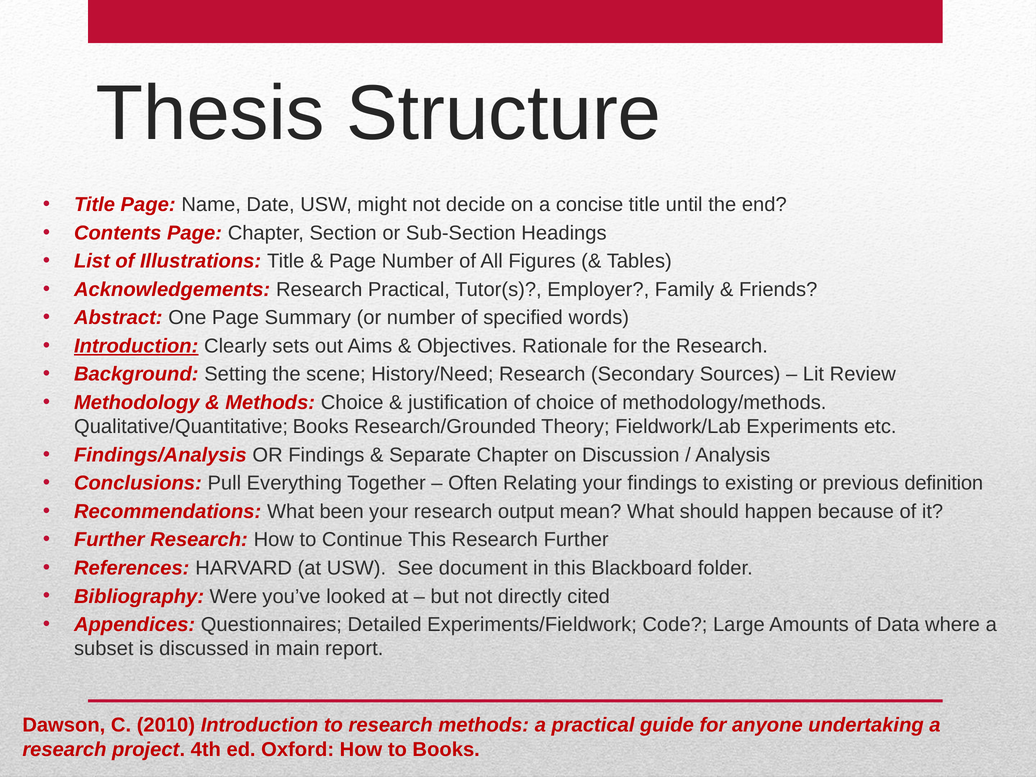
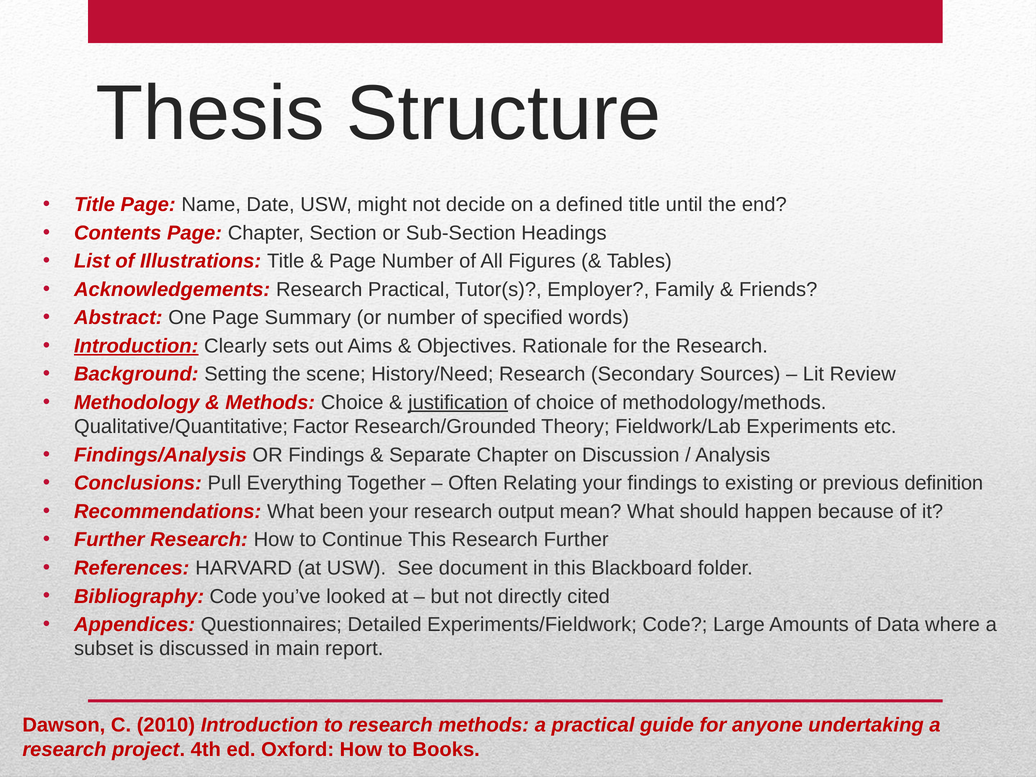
concise: concise -> defined
justification underline: none -> present
Qualitative/Quantitative Books: Books -> Factor
Bibliography Were: Were -> Code
